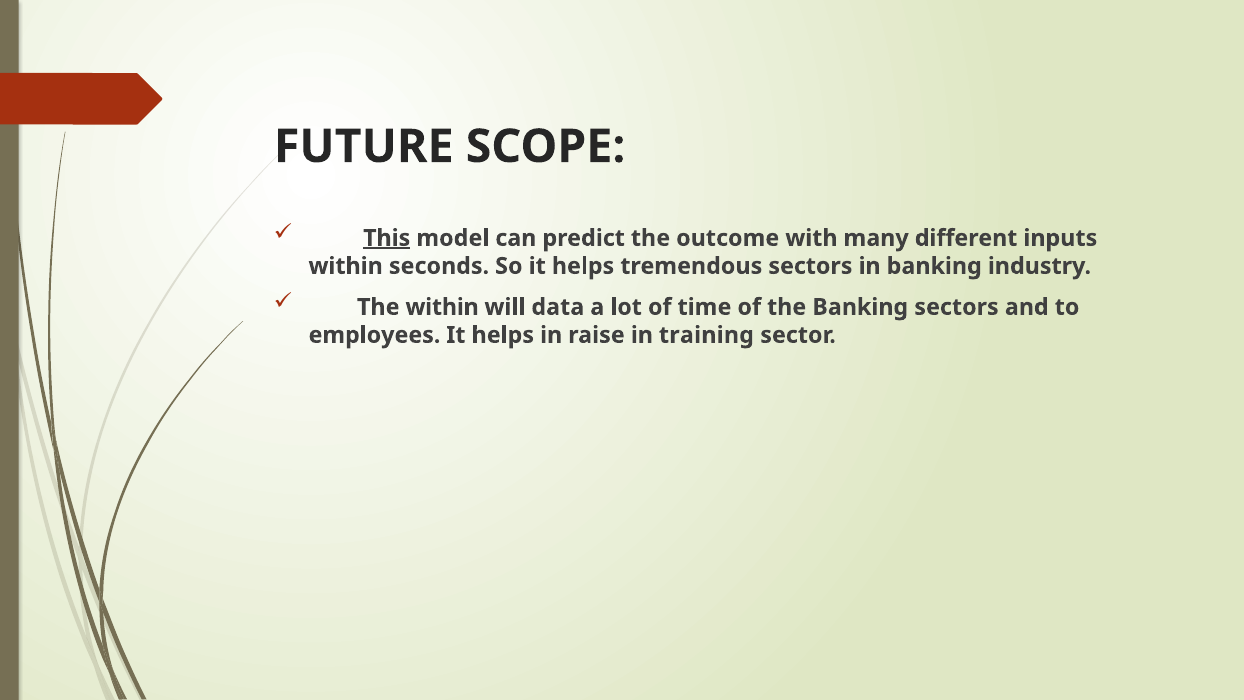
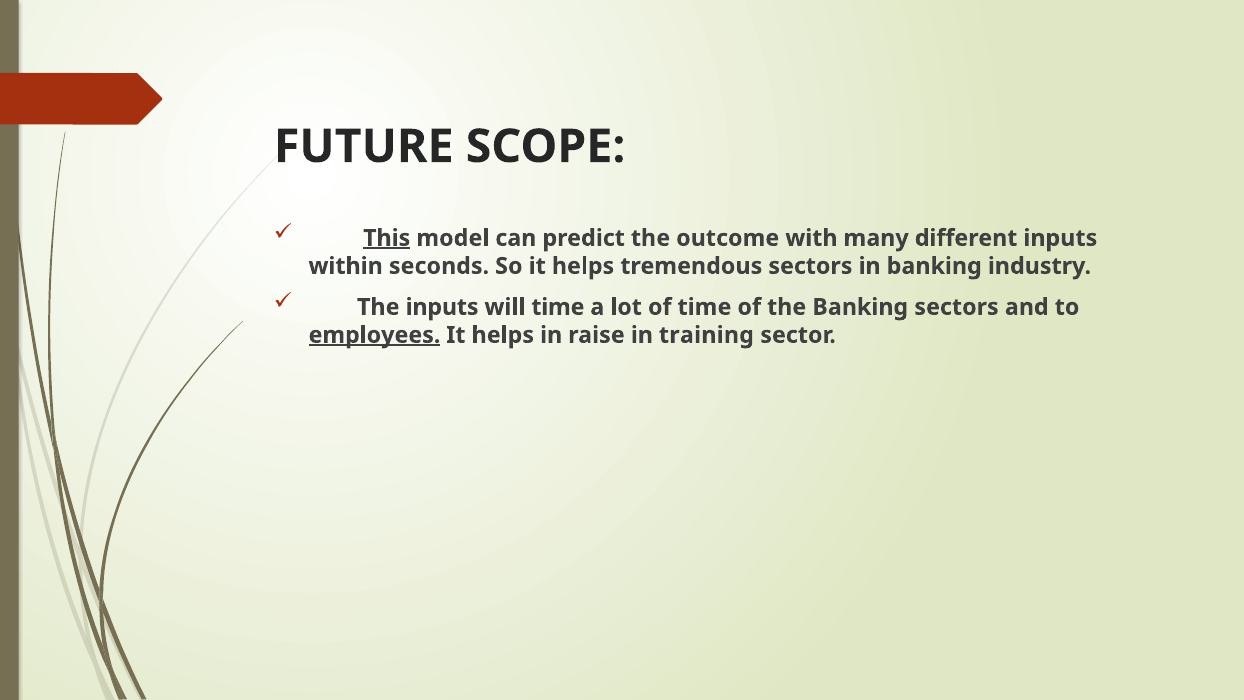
The within: within -> inputs
will data: data -> time
employees underline: none -> present
